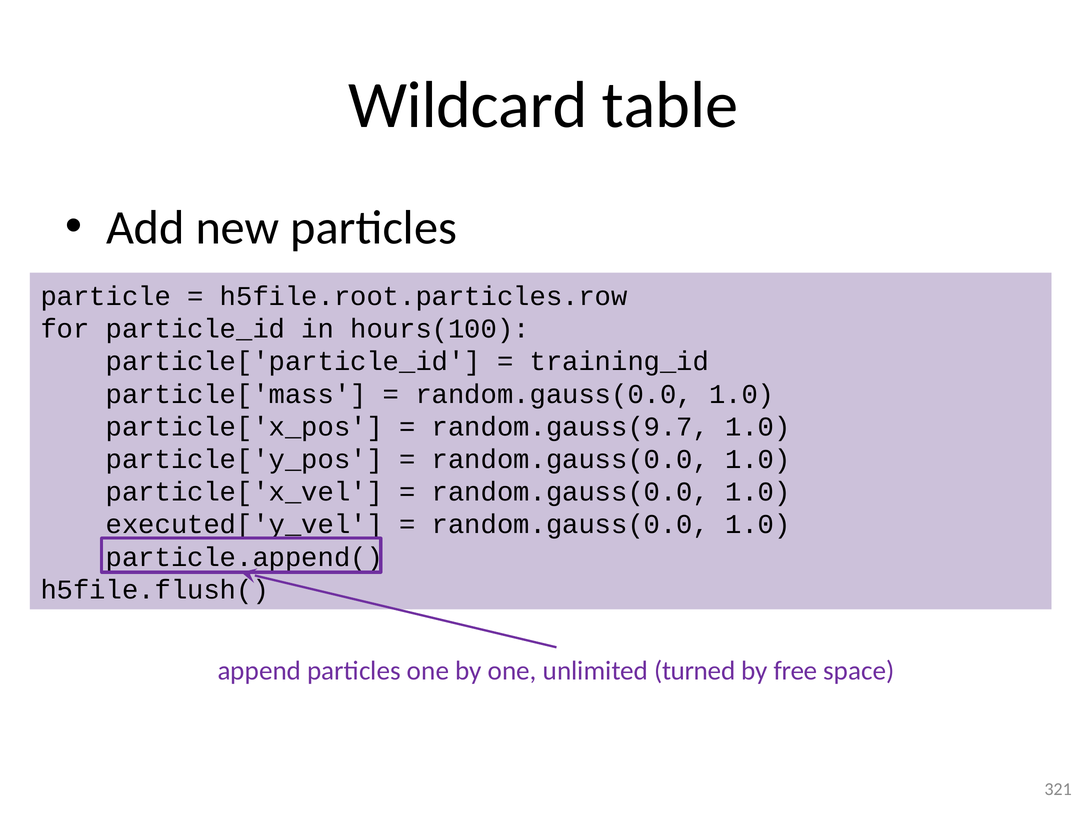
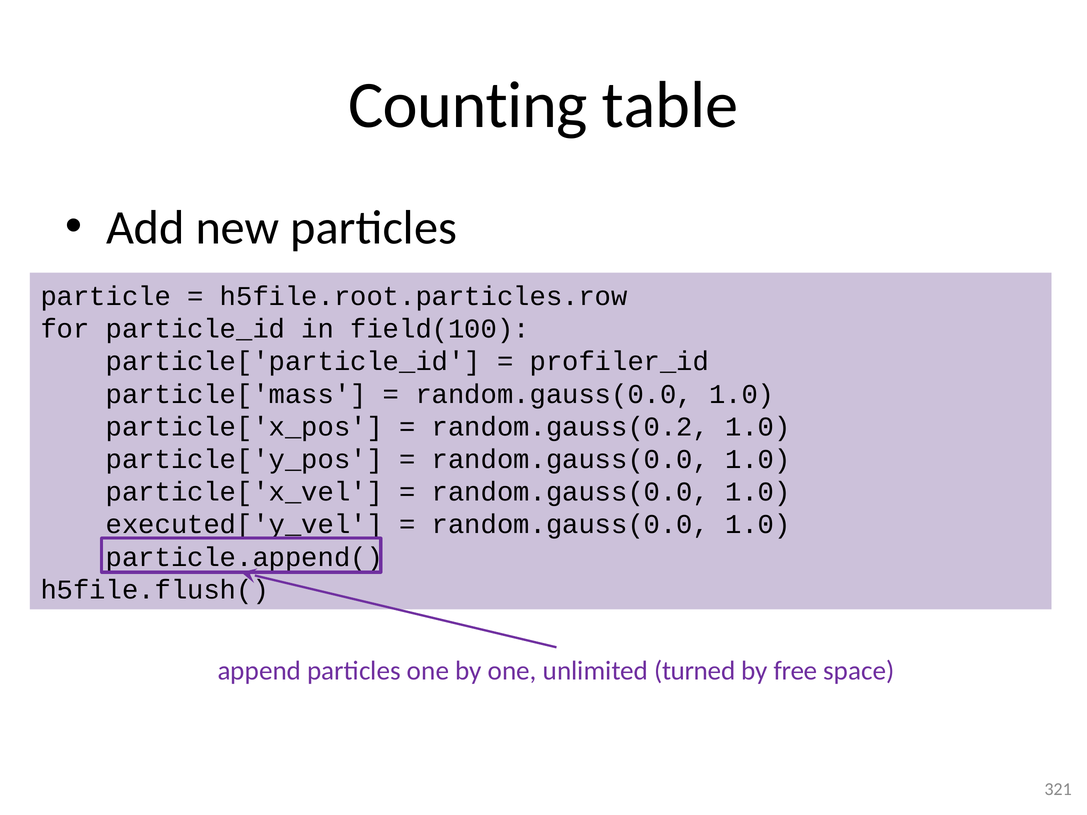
Wildcard: Wildcard -> Counting
hours(100: hours(100 -> field(100
training_id: training_id -> profiler_id
random.gauss(9.7: random.gauss(9.7 -> random.gauss(0.2
